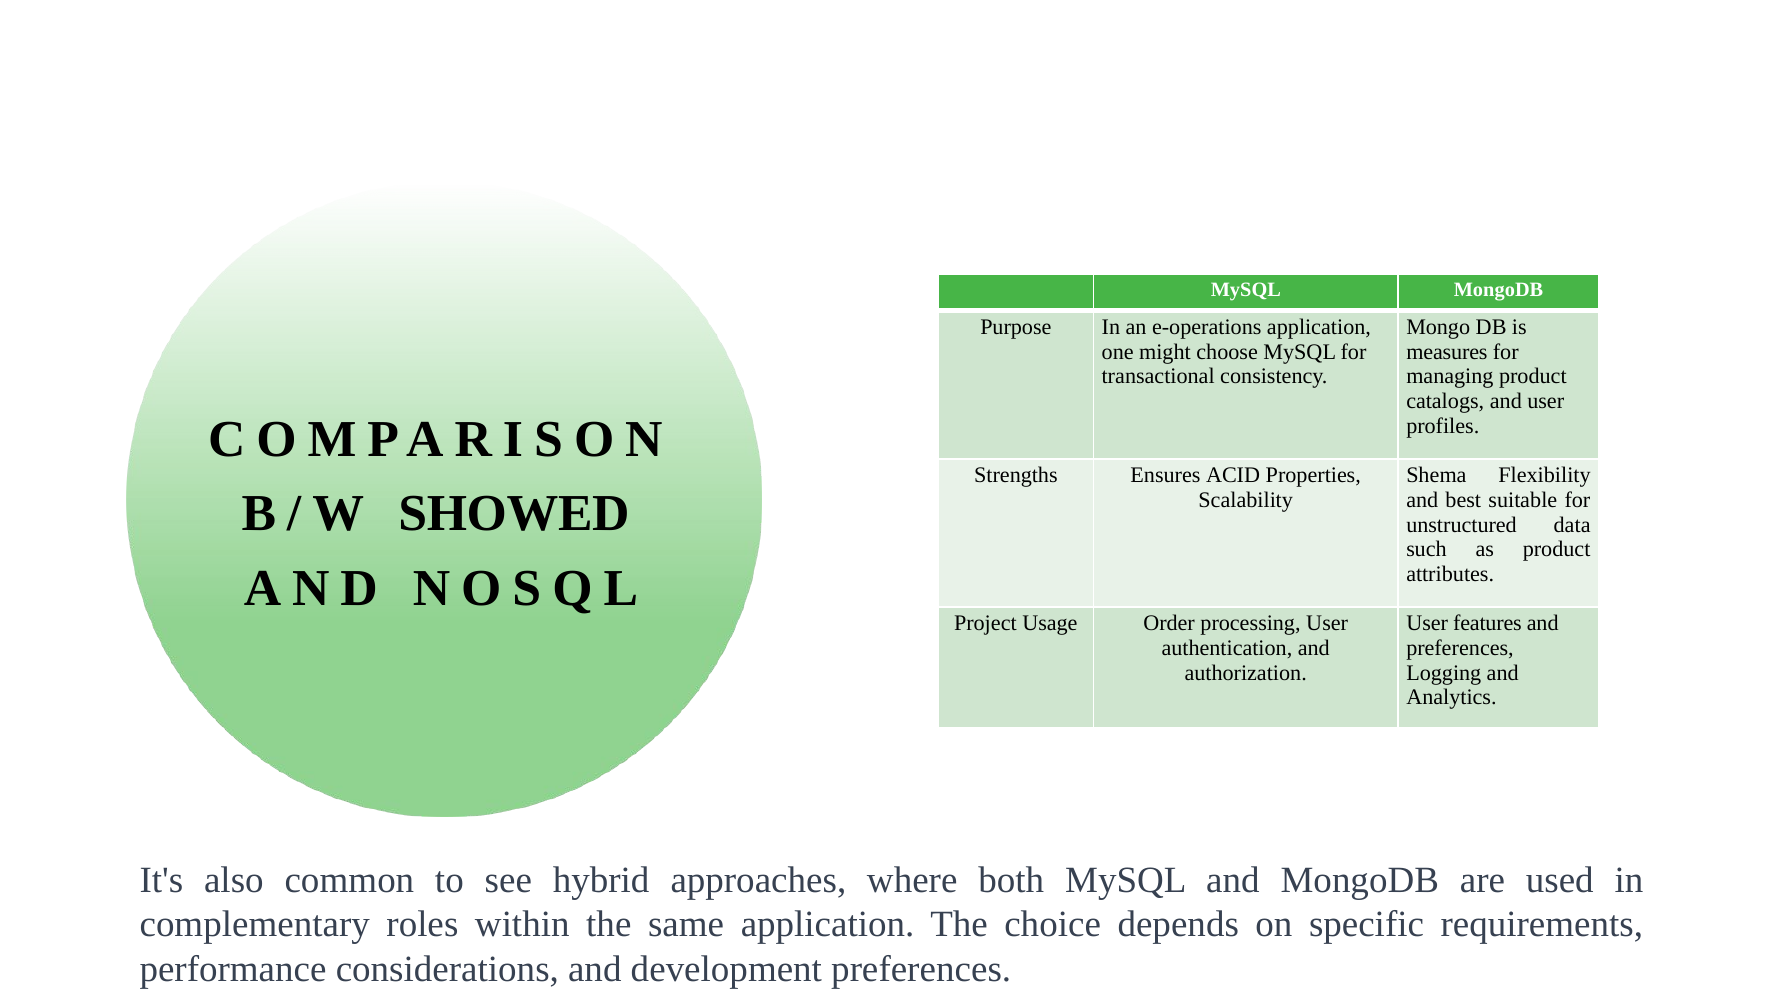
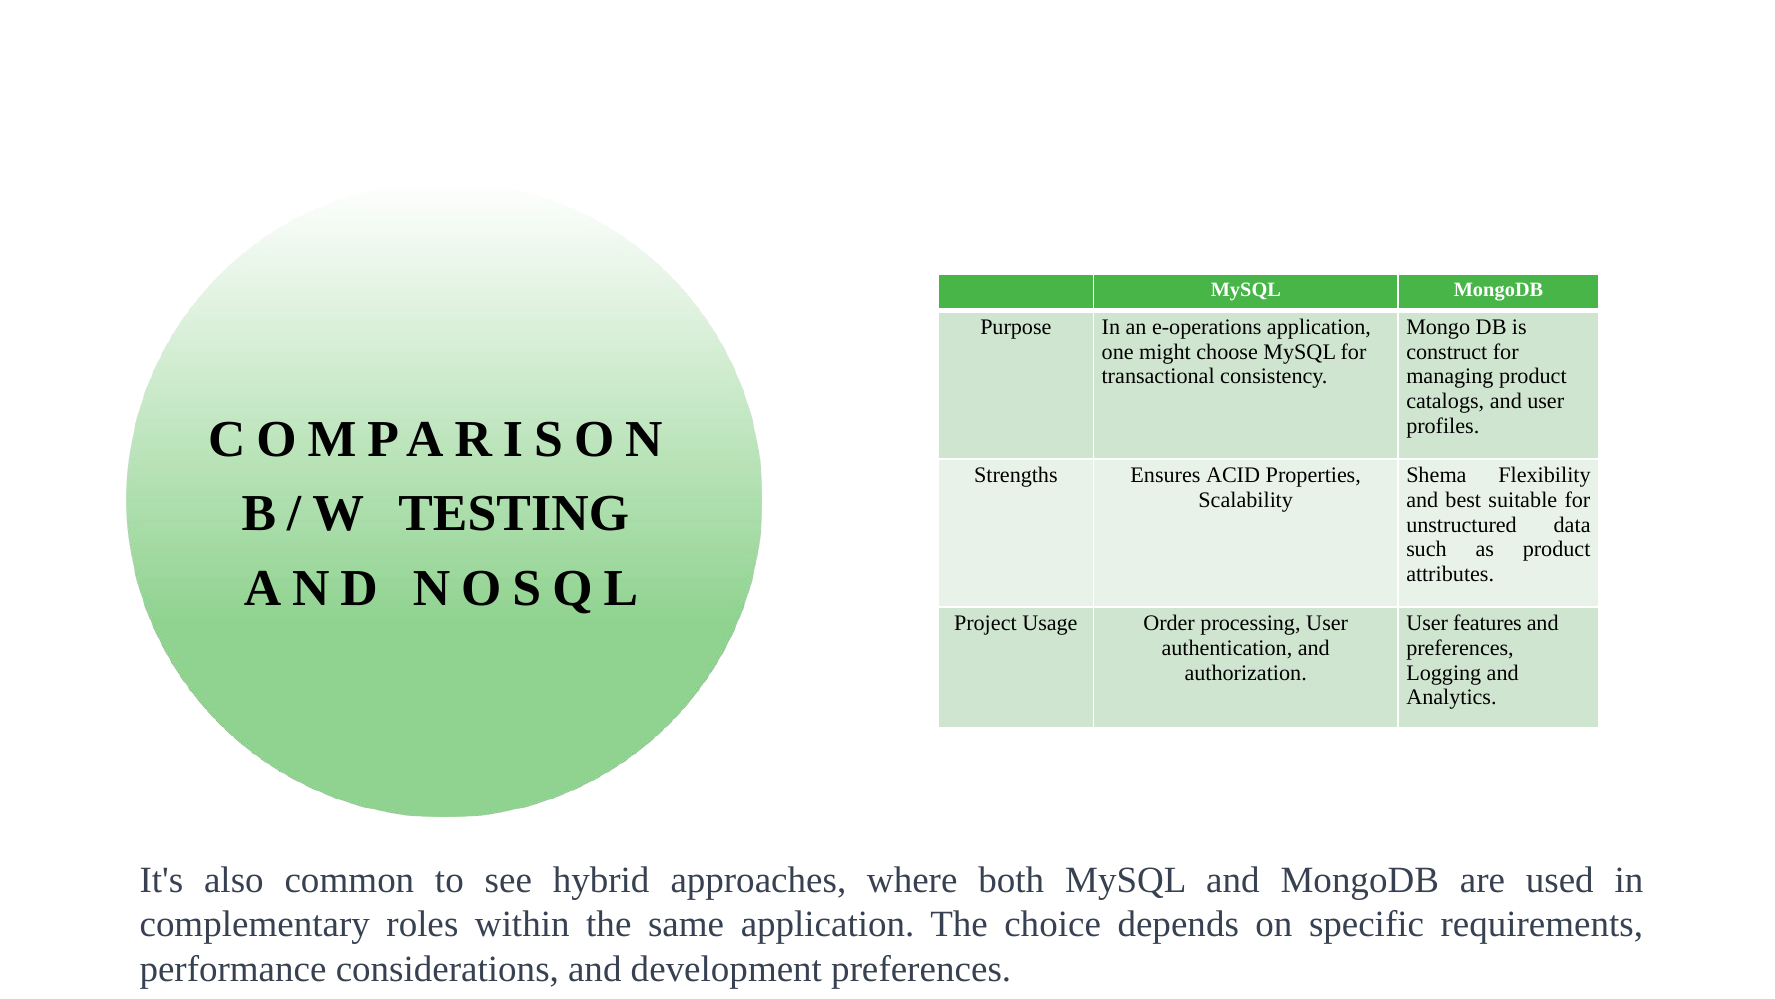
measures: measures -> construct
SHOWED: SHOWED -> TESTING
